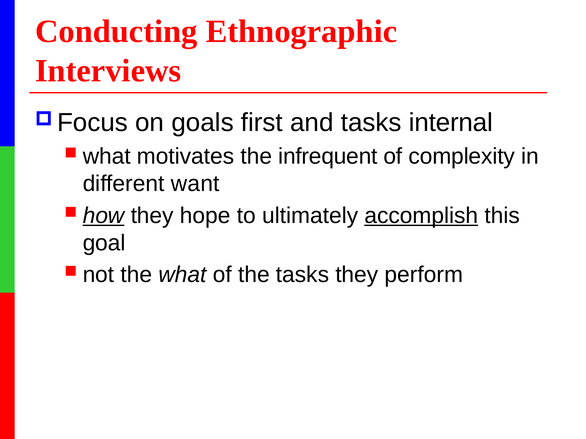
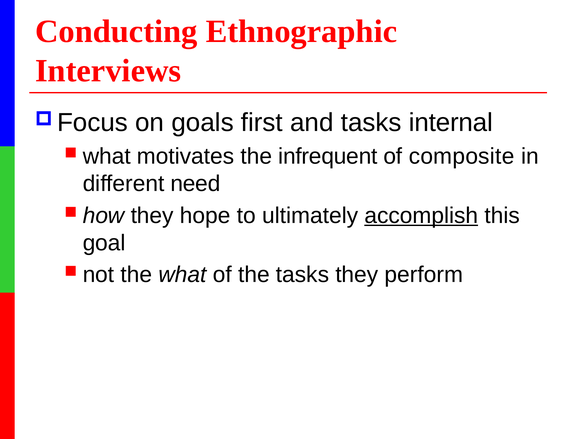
complexity: complexity -> composite
want: want -> need
how underline: present -> none
